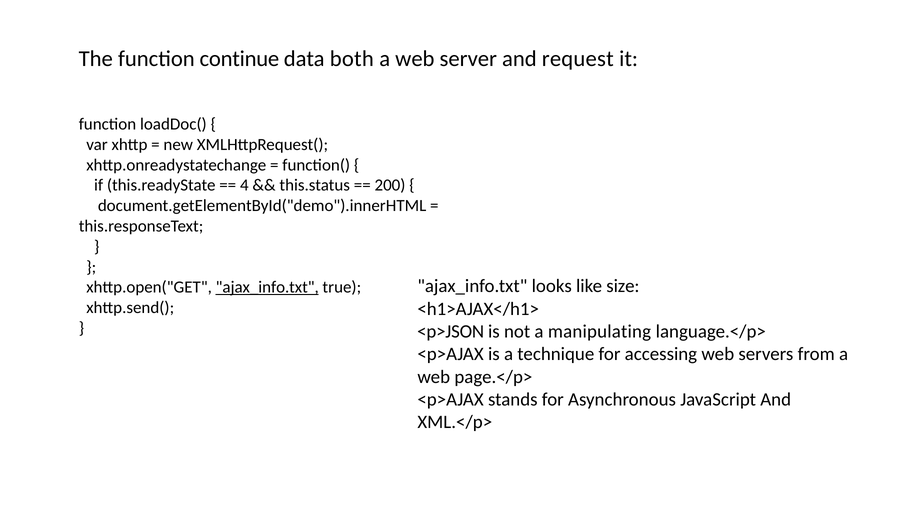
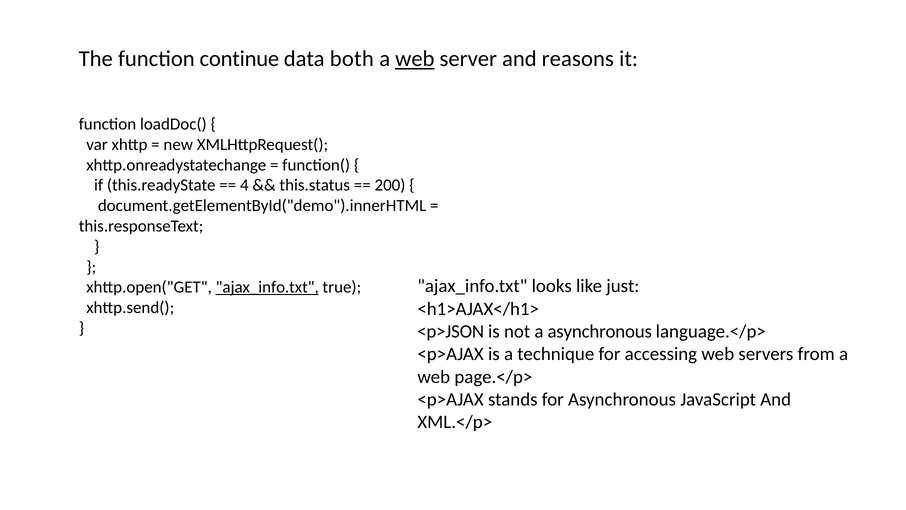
web at (415, 59) underline: none -> present
request: request -> reasons
size: size -> just
a manipulating: manipulating -> asynchronous
